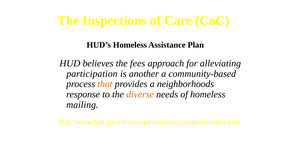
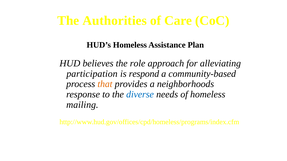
Inspections: Inspections -> Authorities
fees: fees -> role
another: another -> respond
diverse colour: orange -> blue
